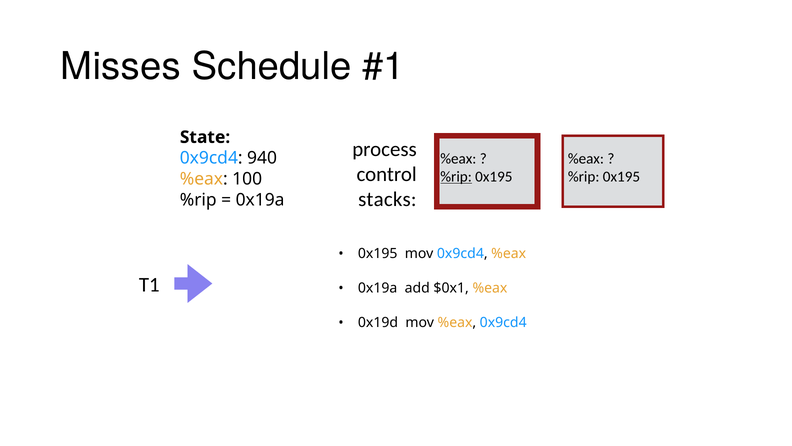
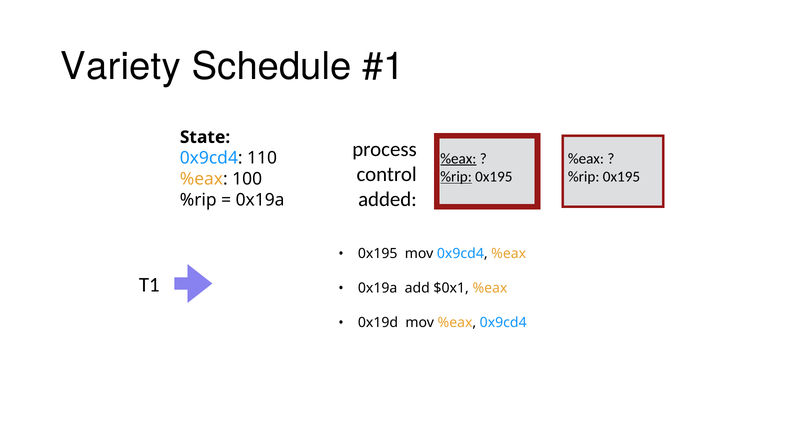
Misses: Misses -> Variety
%eax at (458, 158) underline: none -> present
940: 940 -> 110
stacks: stacks -> added
